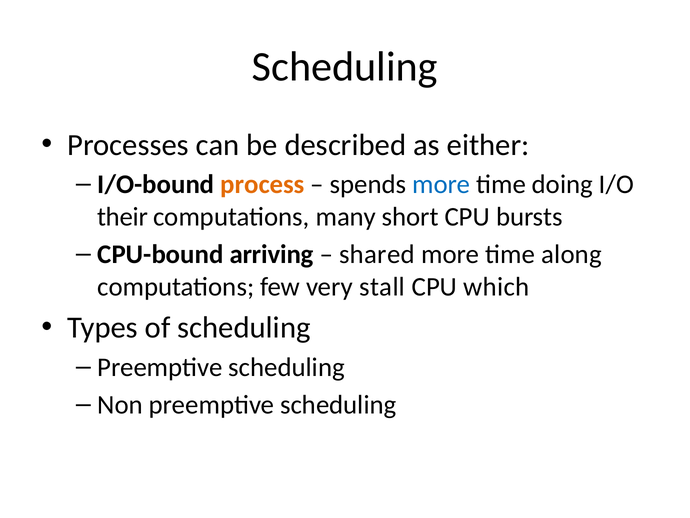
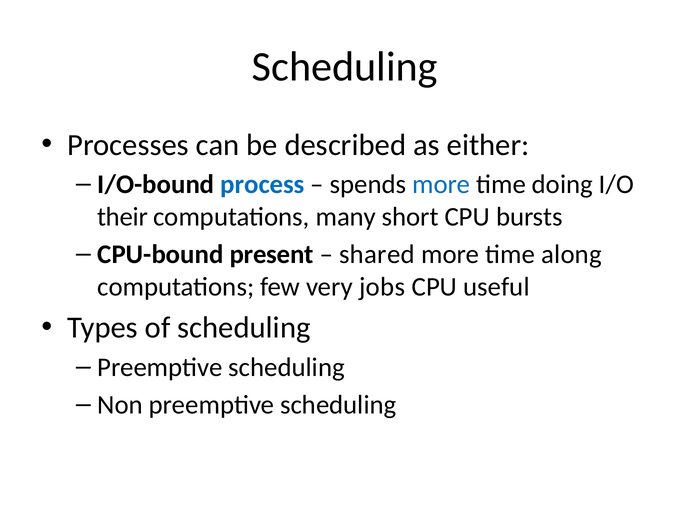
process colour: orange -> blue
arriving: arriving -> present
stall: stall -> jobs
which: which -> useful
